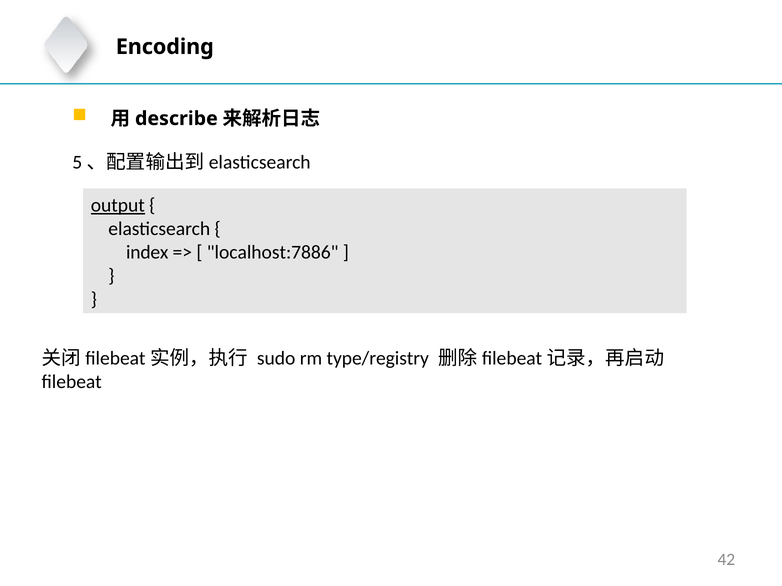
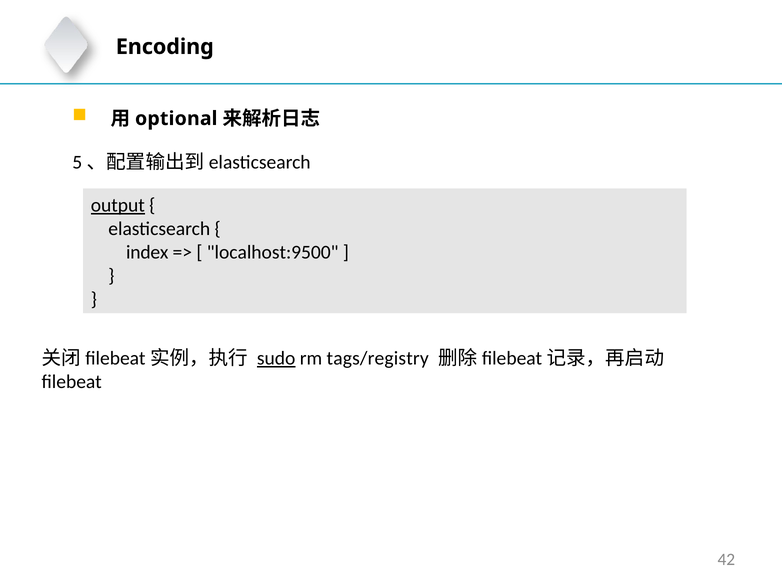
describe: describe -> optional
localhost:7886: localhost:7886 -> localhost:9500
sudo underline: none -> present
type/registry: type/registry -> tags/registry
